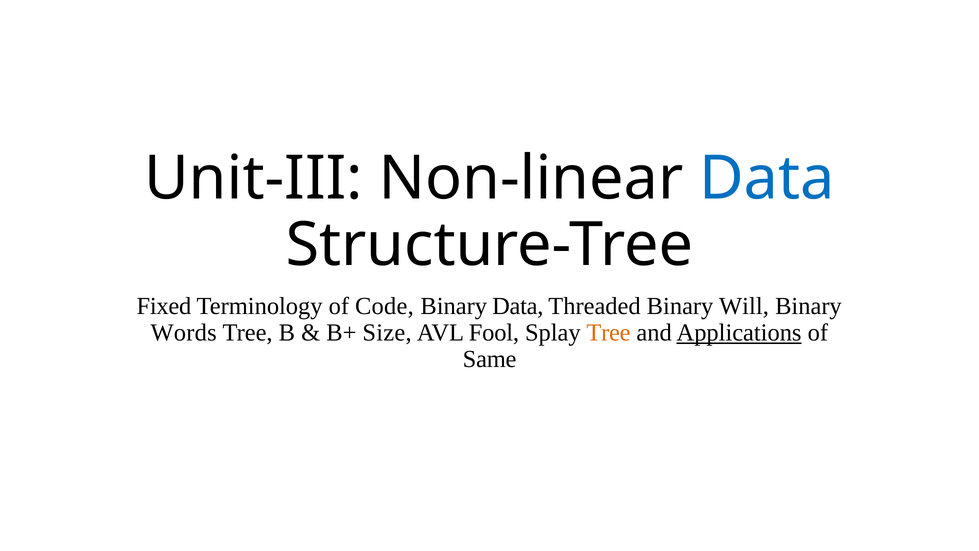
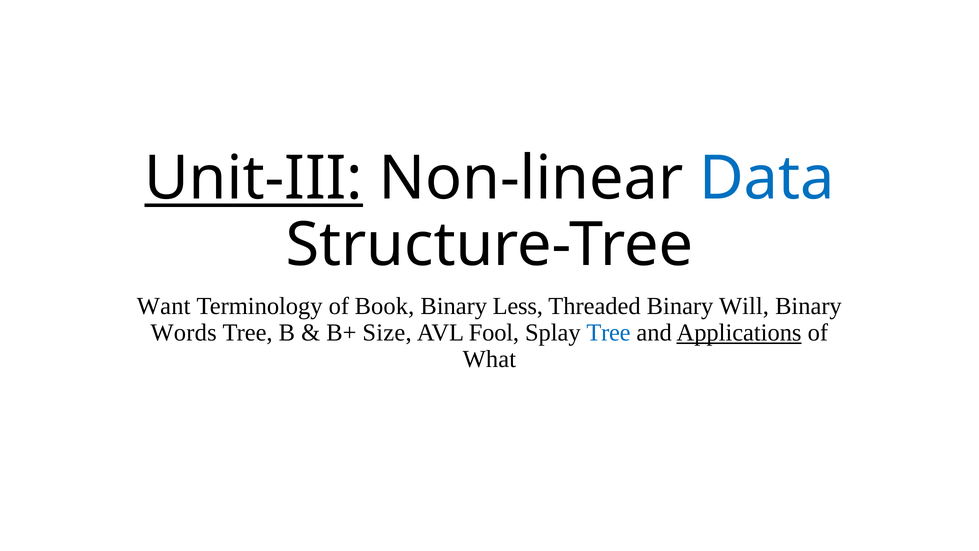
Unit-III underline: none -> present
Fixed: Fixed -> Want
Code: Code -> Book
Binary Data: Data -> Less
Tree at (609, 332) colour: orange -> blue
Same: Same -> What
